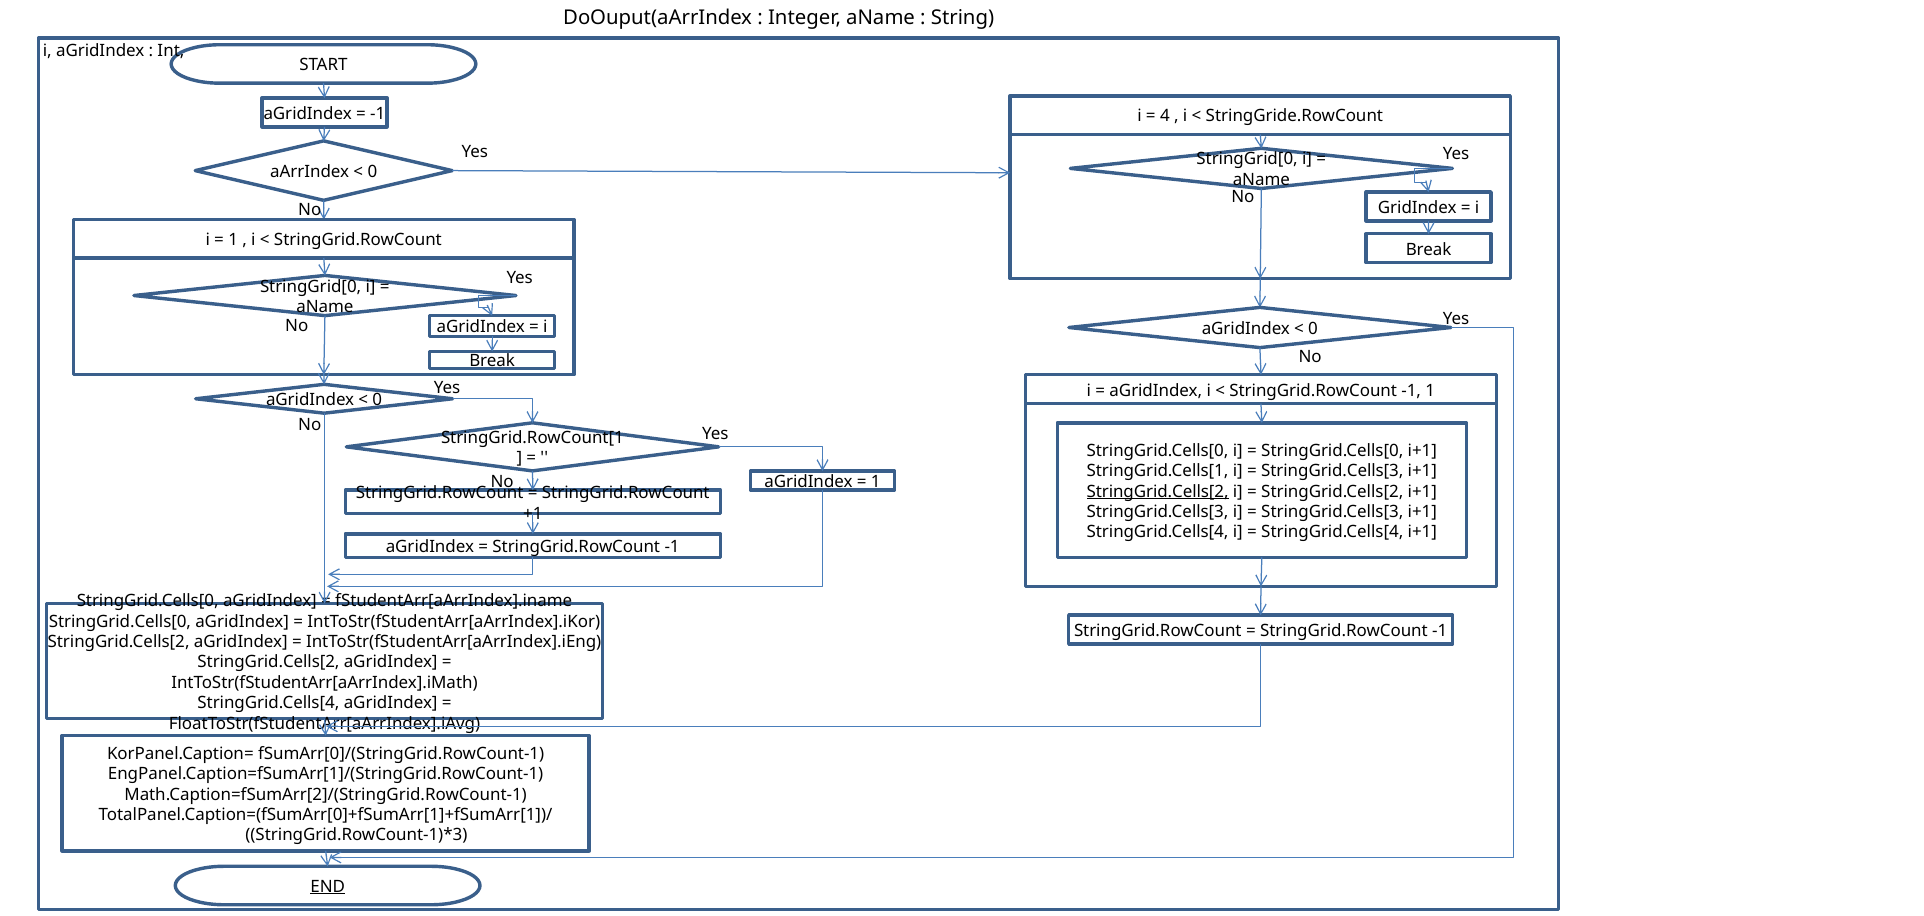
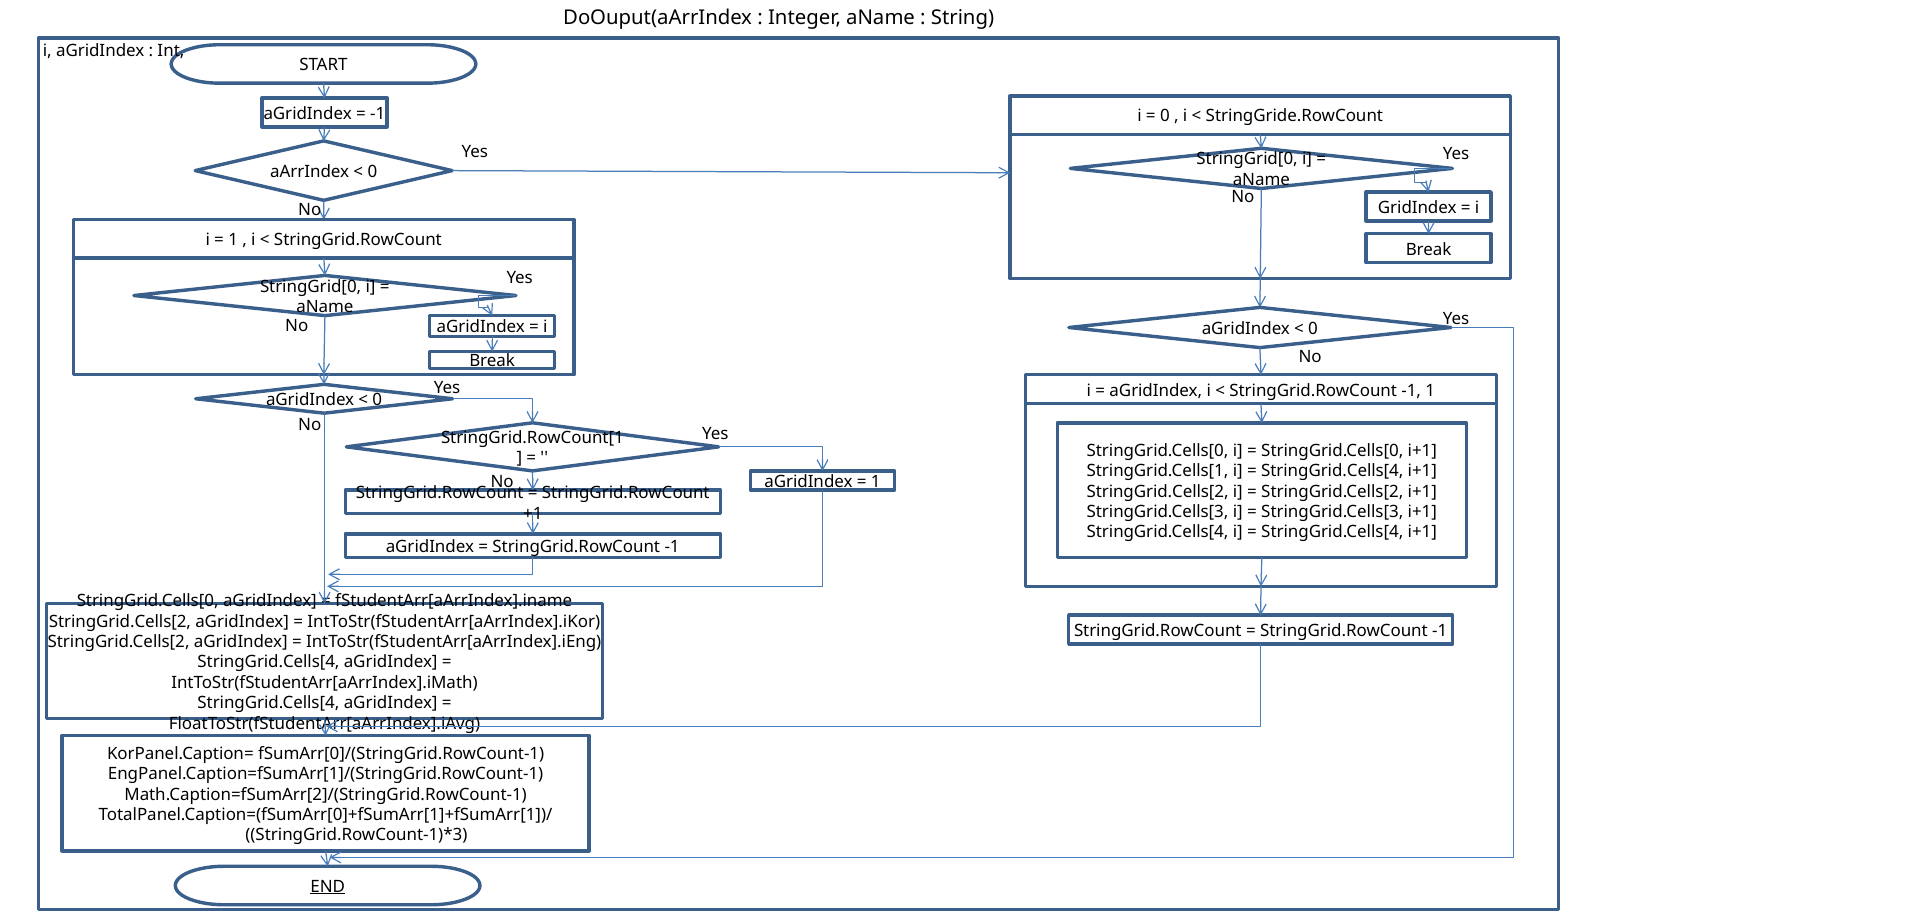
4 at (1165, 116): 4 -> 0
StringGrid.Cells[3 at (1332, 471): StringGrid.Cells[3 -> StringGrid.Cells[4
StringGrid.Cells[2 at (1158, 492) underline: present -> none
StringGrid.Cells[0 at (120, 622): StringGrid.Cells[0 -> StringGrid.Cells[2
StringGrid.Cells[2 at (268, 662): StringGrid.Cells[2 -> StringGrid.Cells[4
